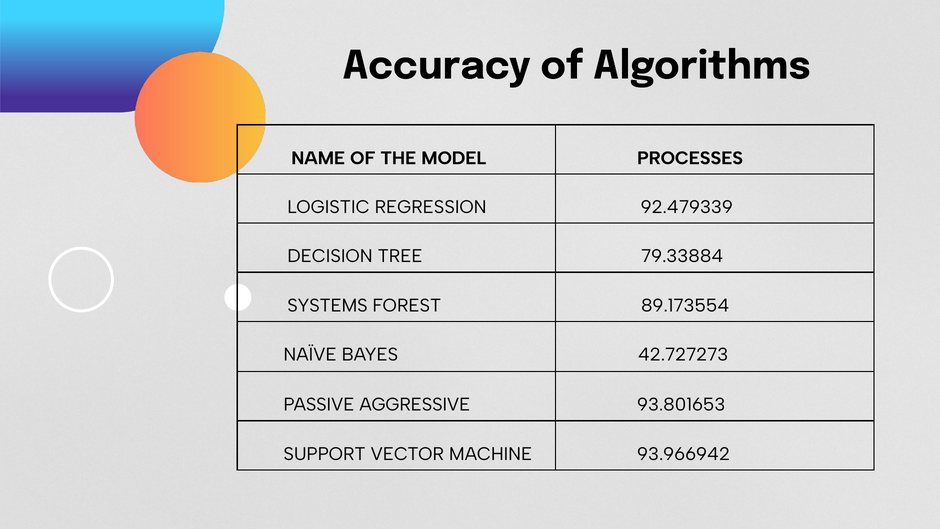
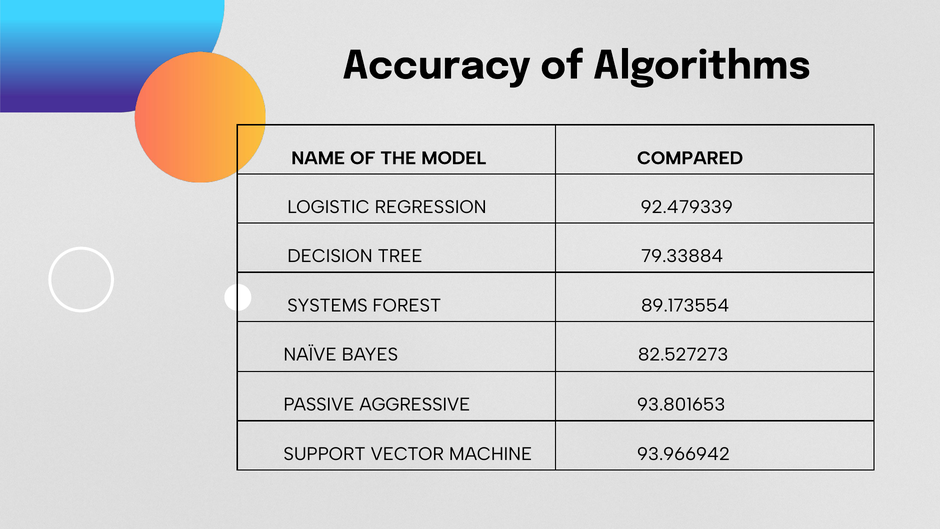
PROCESSES: PROCESSES -> COMPARED
42.727273: 42.727273 -> 82.527273
